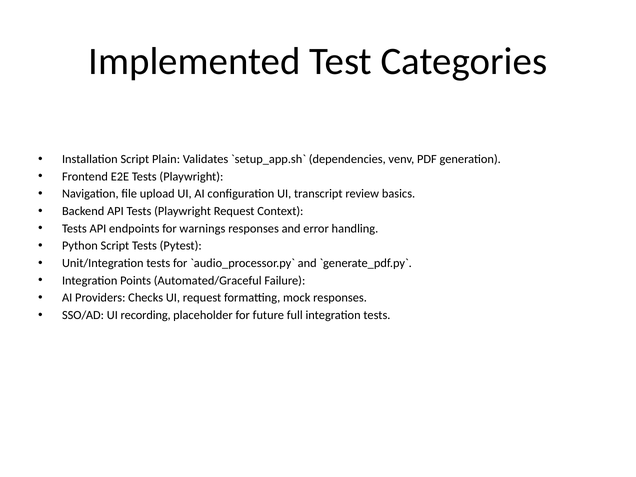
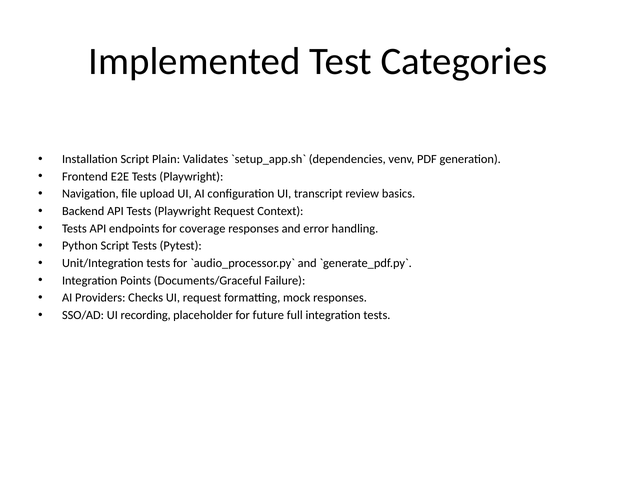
warnings: warnings -> coverage
Automated/Graceful: Automated/Graceful -> Documents/Graceful
